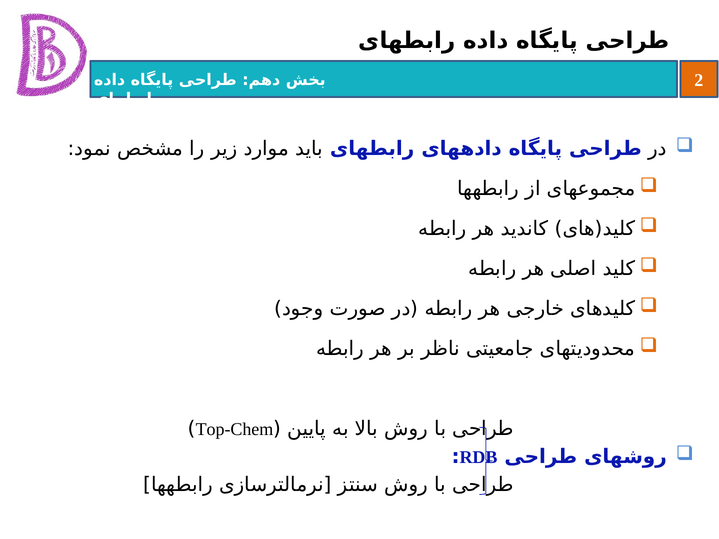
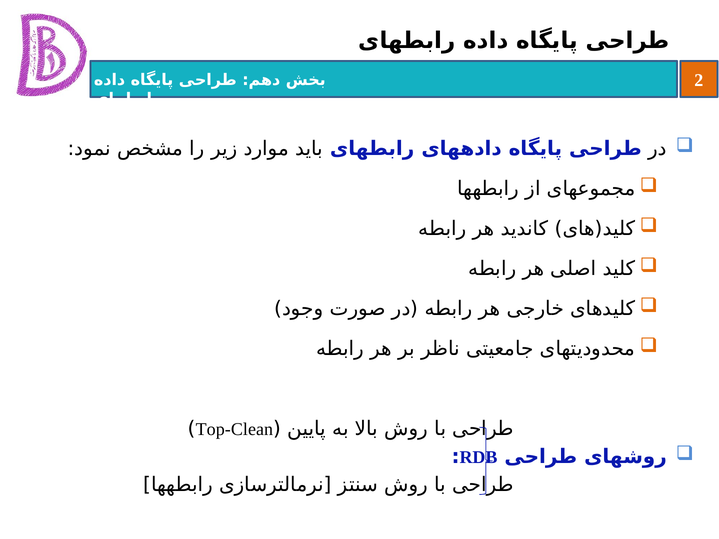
Top-Chem: Top-Chem -> Top-Clean
